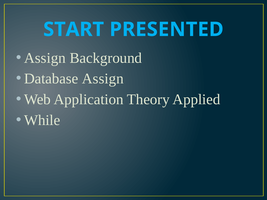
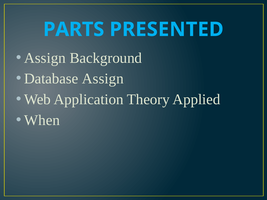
START: START -> PARTS
While: While -> When
